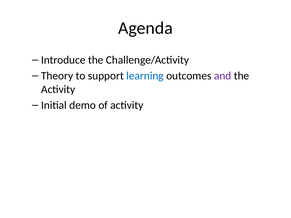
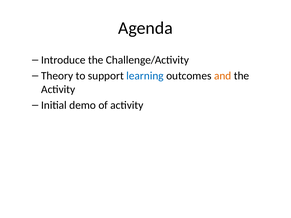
and colour: purple -> orange
